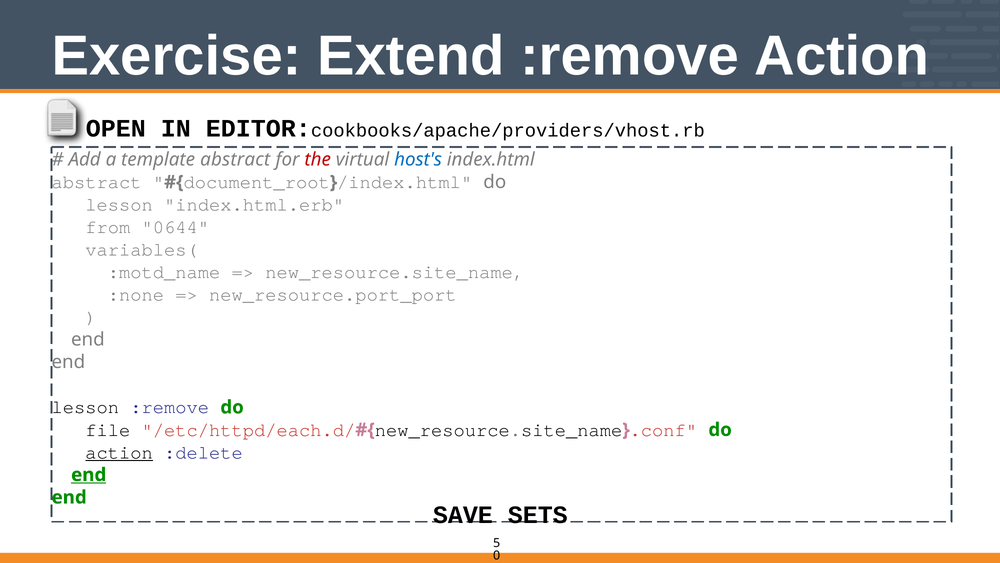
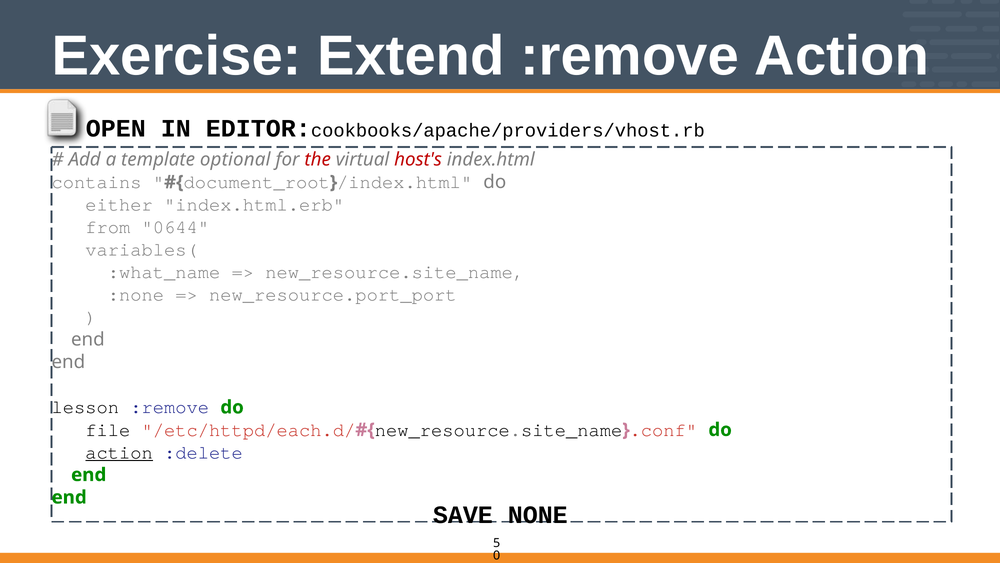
template abstract: abstract -> optional
host's colour: blue -> red
abstract at (97, 182): abstract -> contains
lesson at (119, 204): lesson -> either
:motd_name: :motd_name -> :what_name
end at (89, 474) underline: present -> none
SETS: SETS -> NONE
